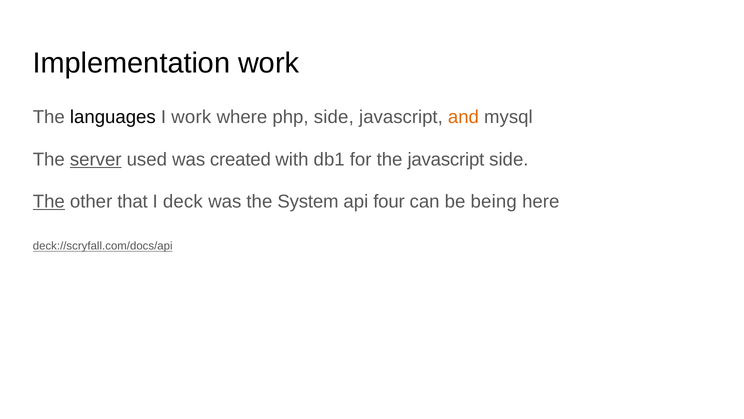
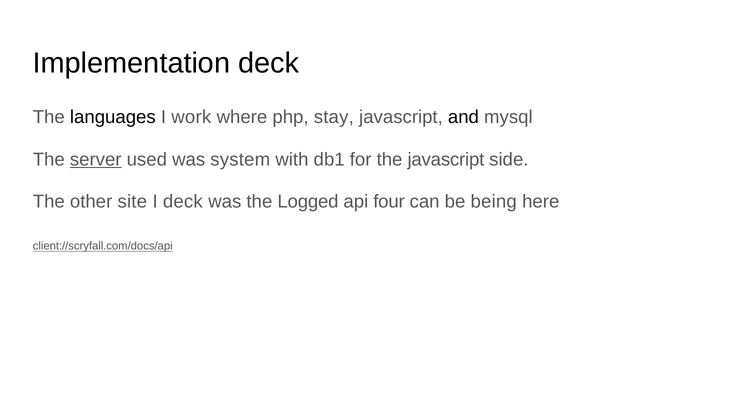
Implementation work: work -> deck
php side: side -> stay
and colour: orange -> black
created: created -> system
The at (49, 201) underline: present -> none
that: that -> site
System: System -> Logged
deck://scryfall.com/docs/api: deck://scryfall.com/docs/api -> client://scryfall.com/docs/api
